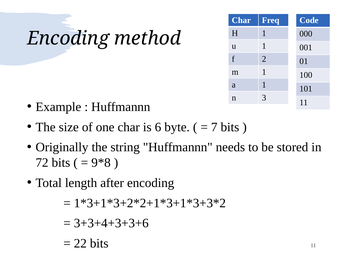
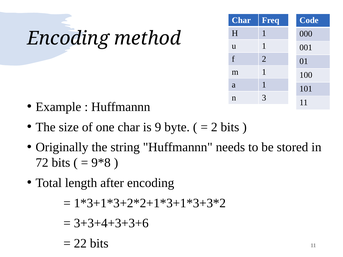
6: 6 -> 9
7 at (214, 127): 7 -> 2
